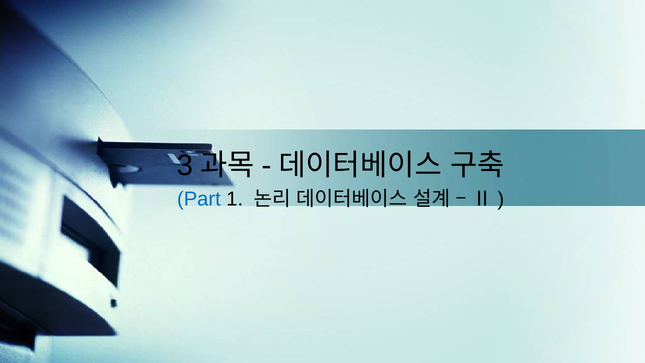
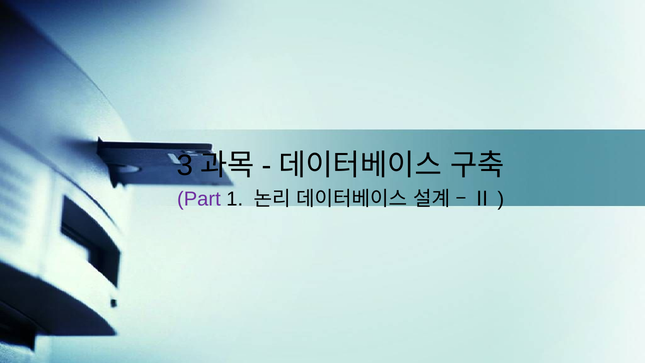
Part colour: blue -> purple
